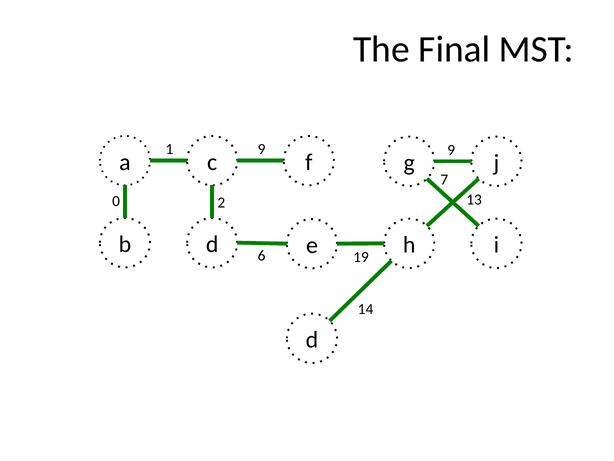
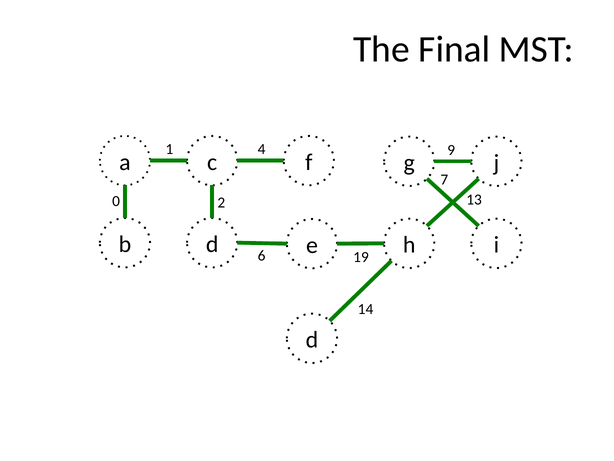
1 9: 9 -> 4
